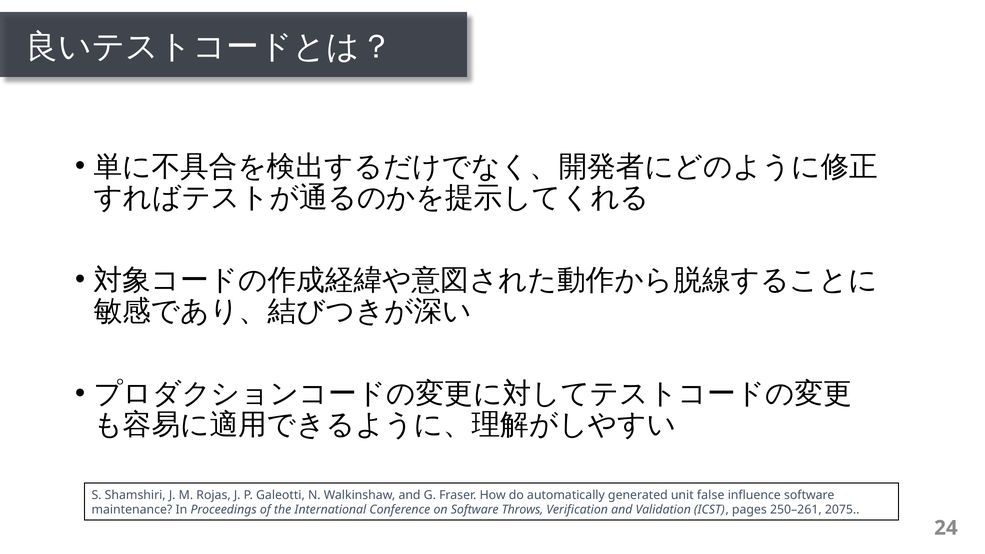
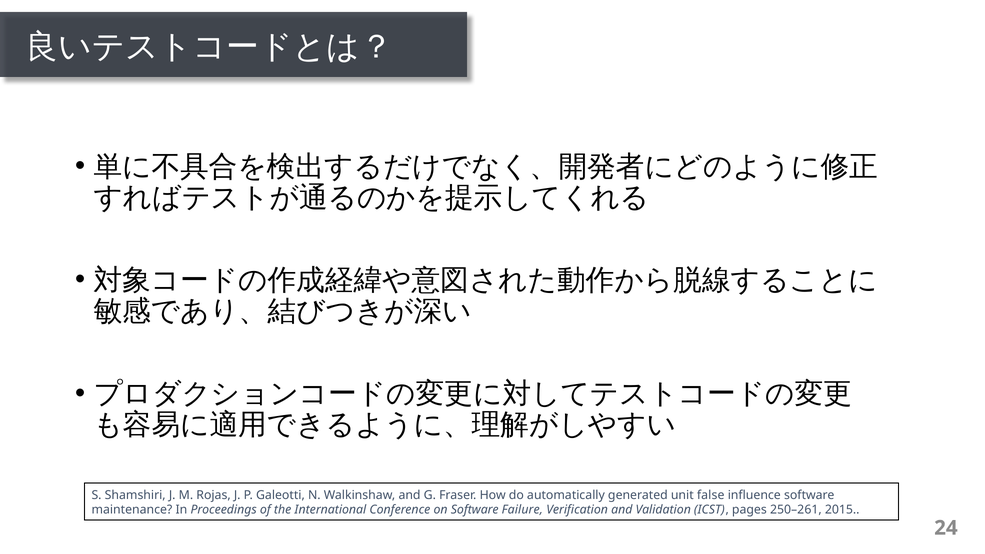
Throws: Throws -> Failure
2075: 2075 -> 2015
